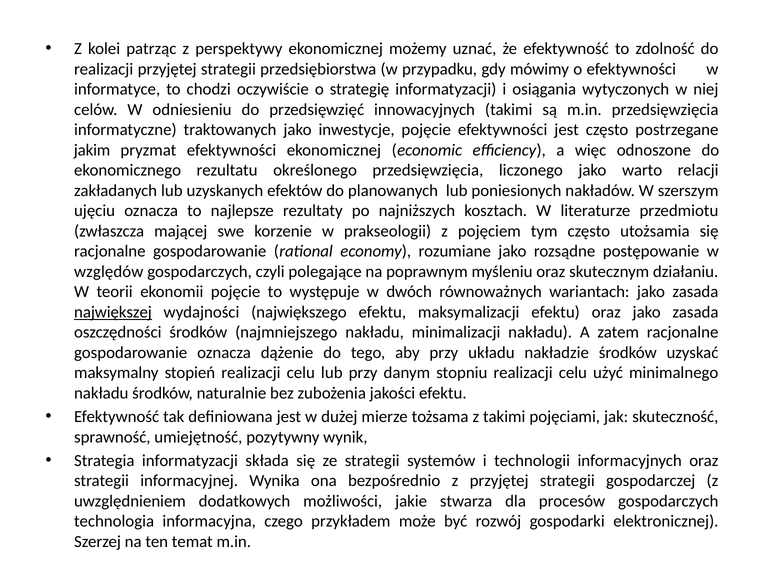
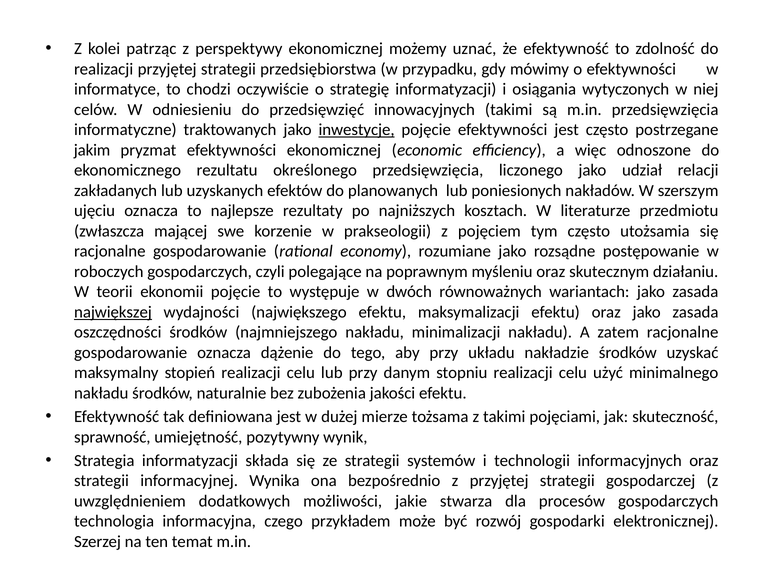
inwestycje underline: none -> present
warto: warto -> udział
względów: względów -> roboczych
